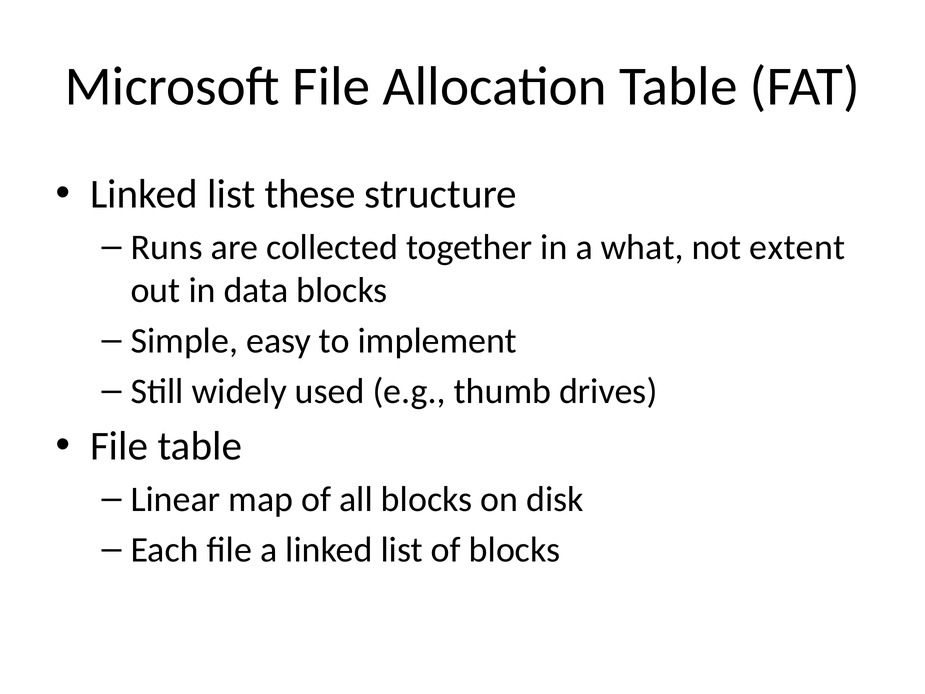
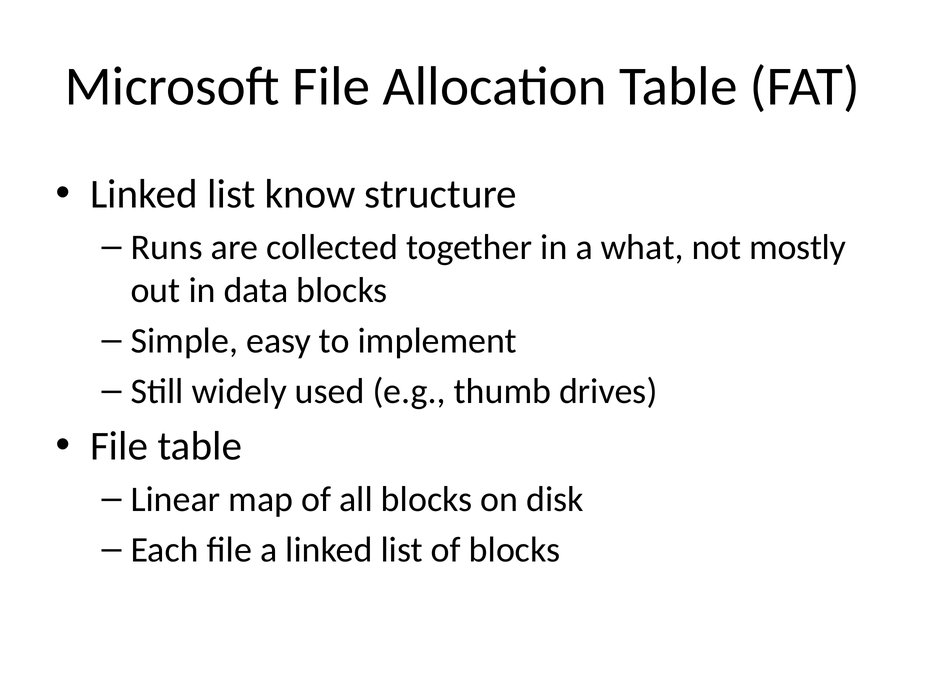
these: these -> know
extent: extent -> mostly
